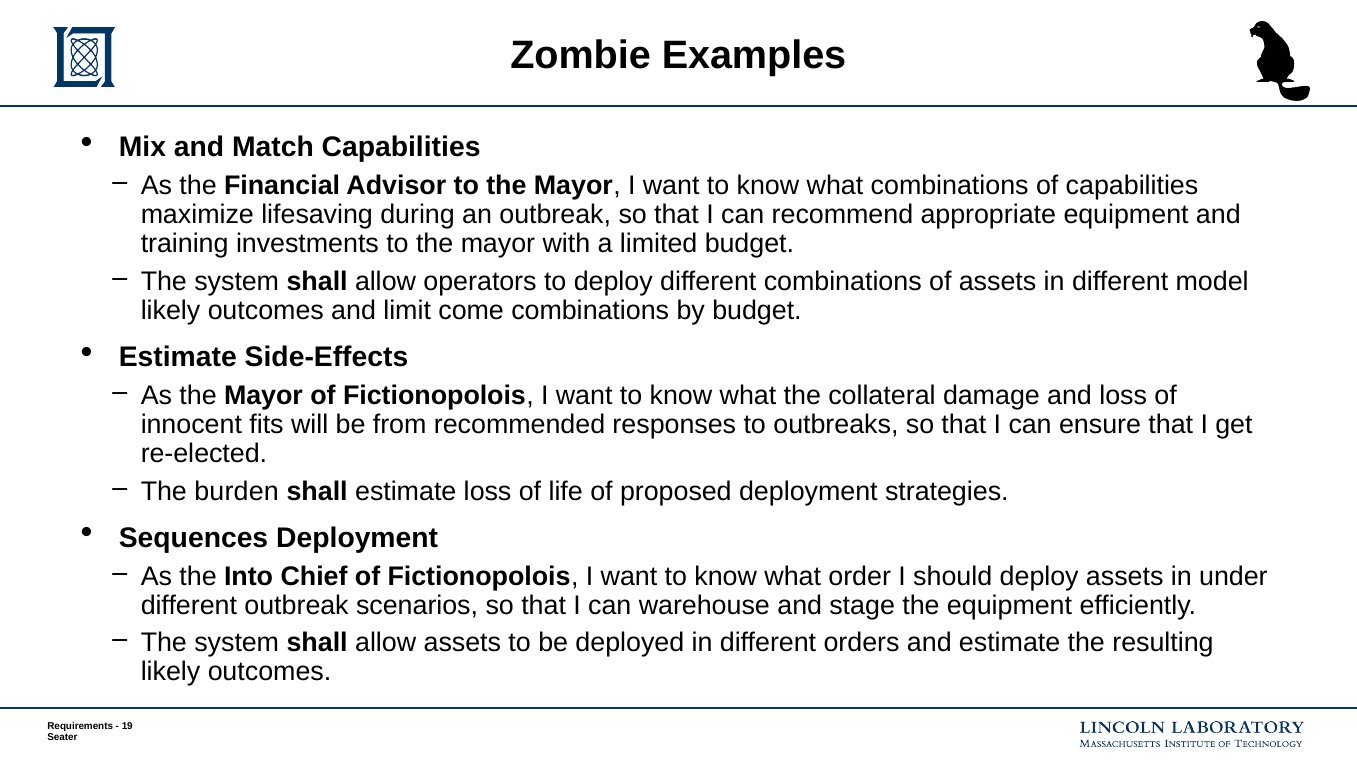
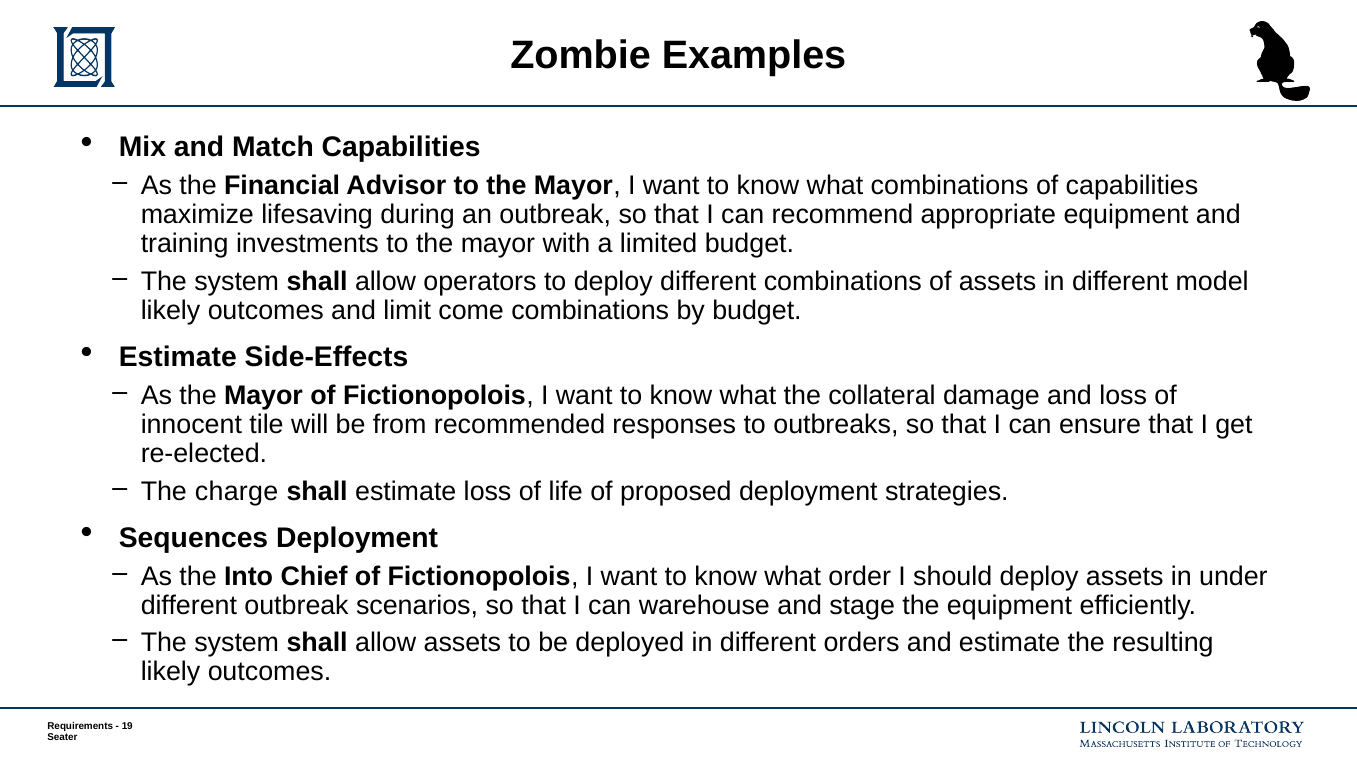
fits: fits -> tile
burden: burden -> charge
